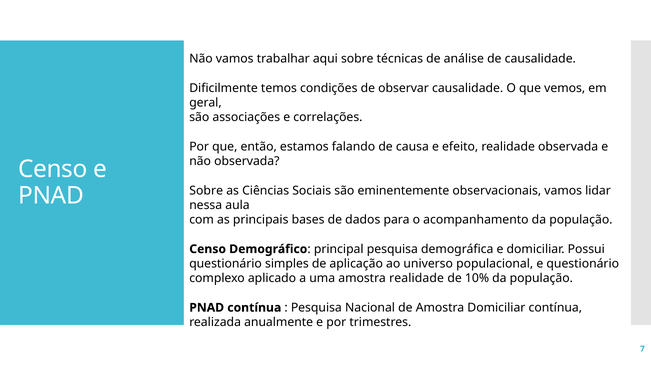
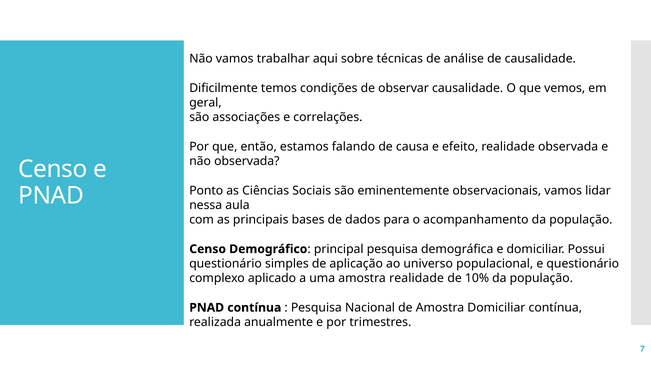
Sobre at (206, 191): Sobre -> Ponto
